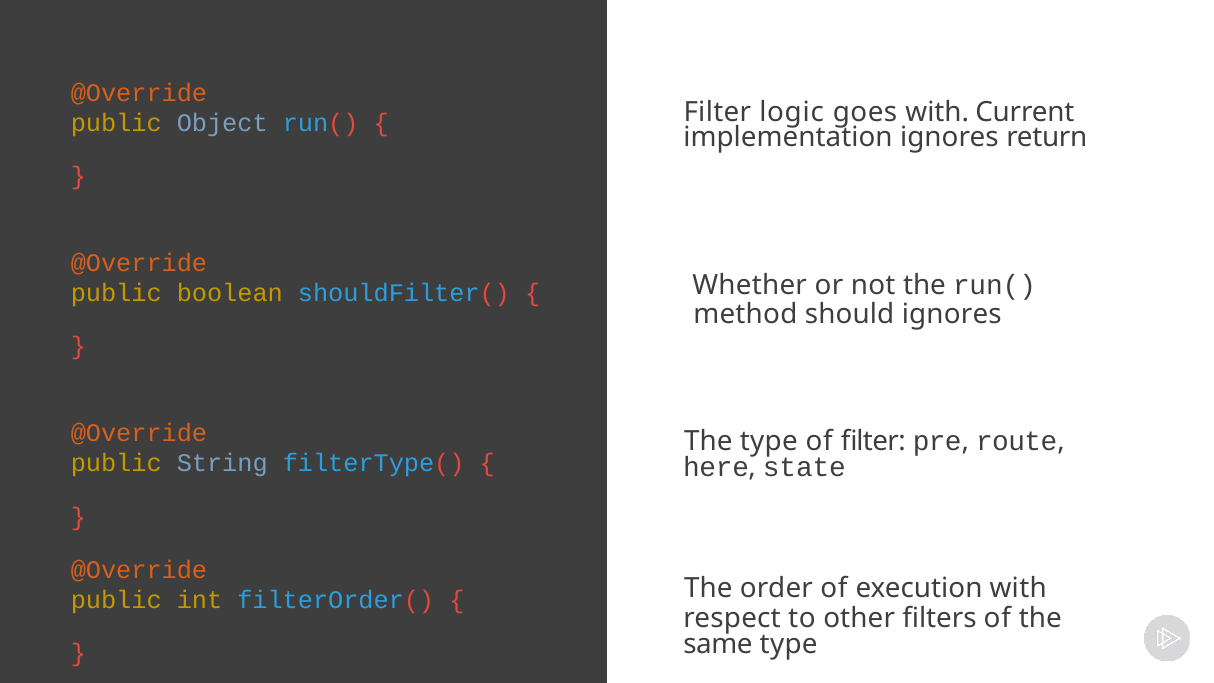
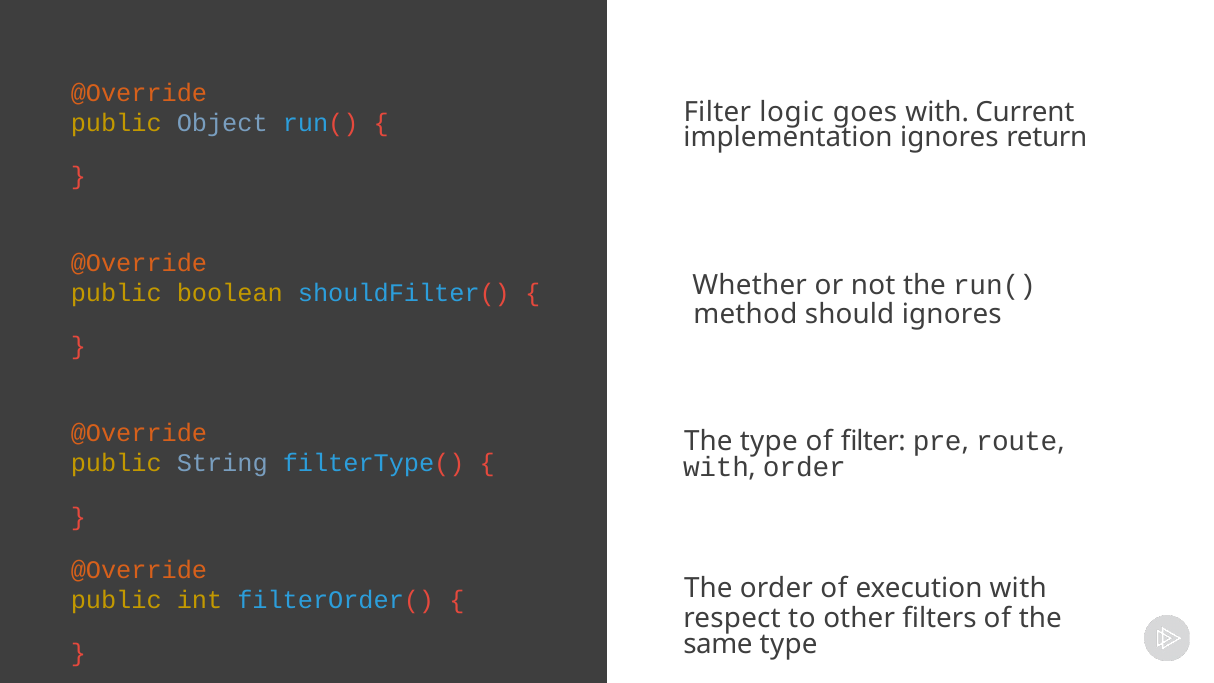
here at (716, 467): here -> with
state at (804, 467): state -> order
